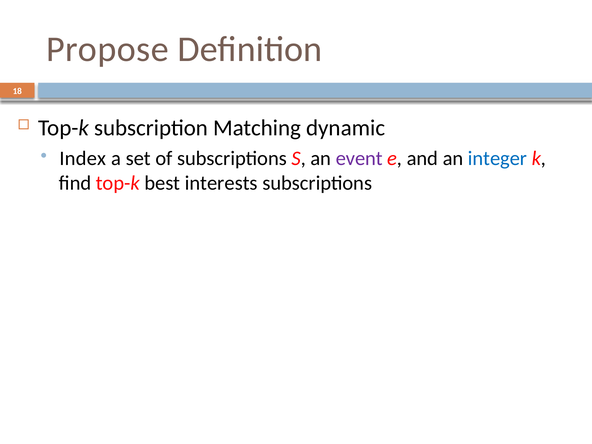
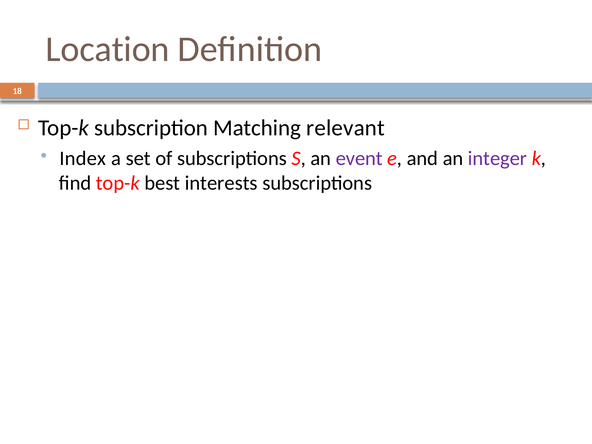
Propose: Propose -> Location
dynamic: dynamic -> relevant
integer colour: blue -> purple
